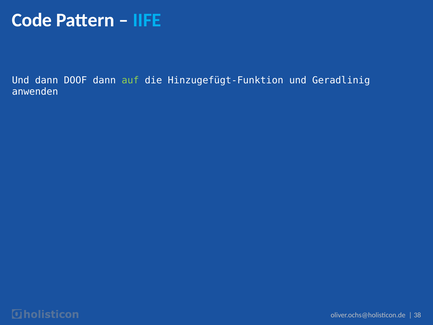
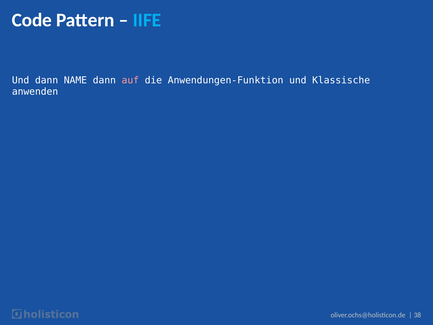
DOOF: DOOF -> NAME
auf colour: light green -> pink
Hinzugefügt-Funktion: Hinzugefügt-Funktion -> Anwendungen-Funktion
Geradlinig: Geradlinig -> Klassische
